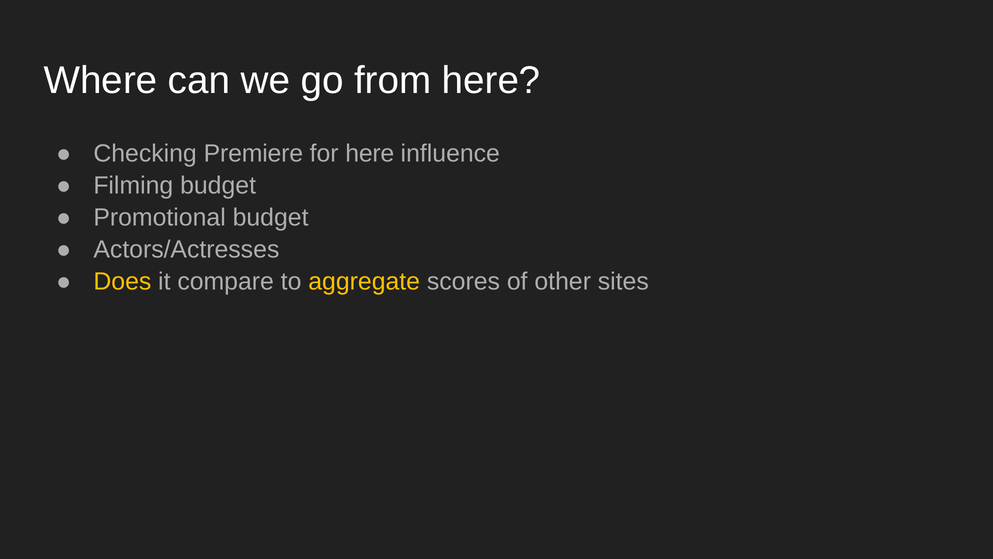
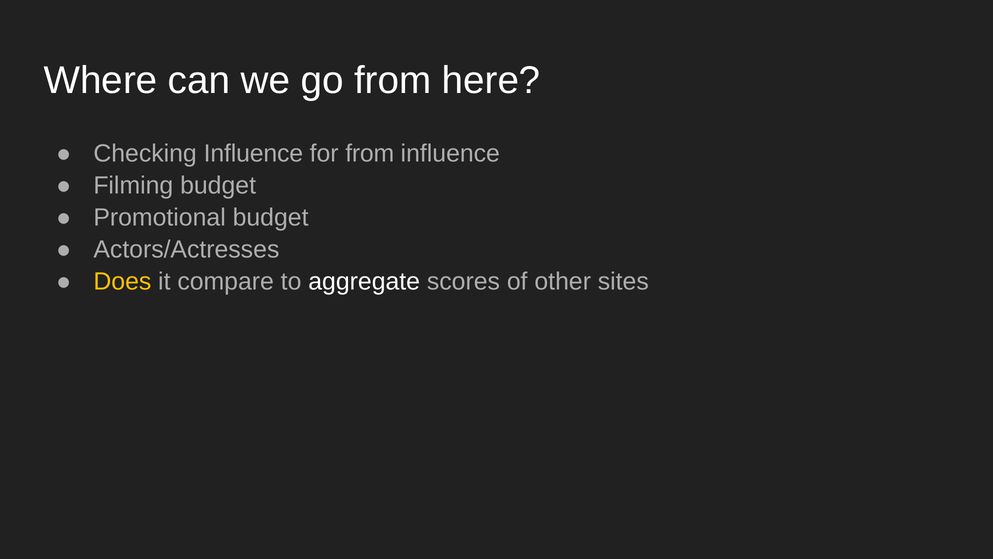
Checking Premiere: Premiere -> Influence
for here: here -> from
aggregate colour: yellow -> white
